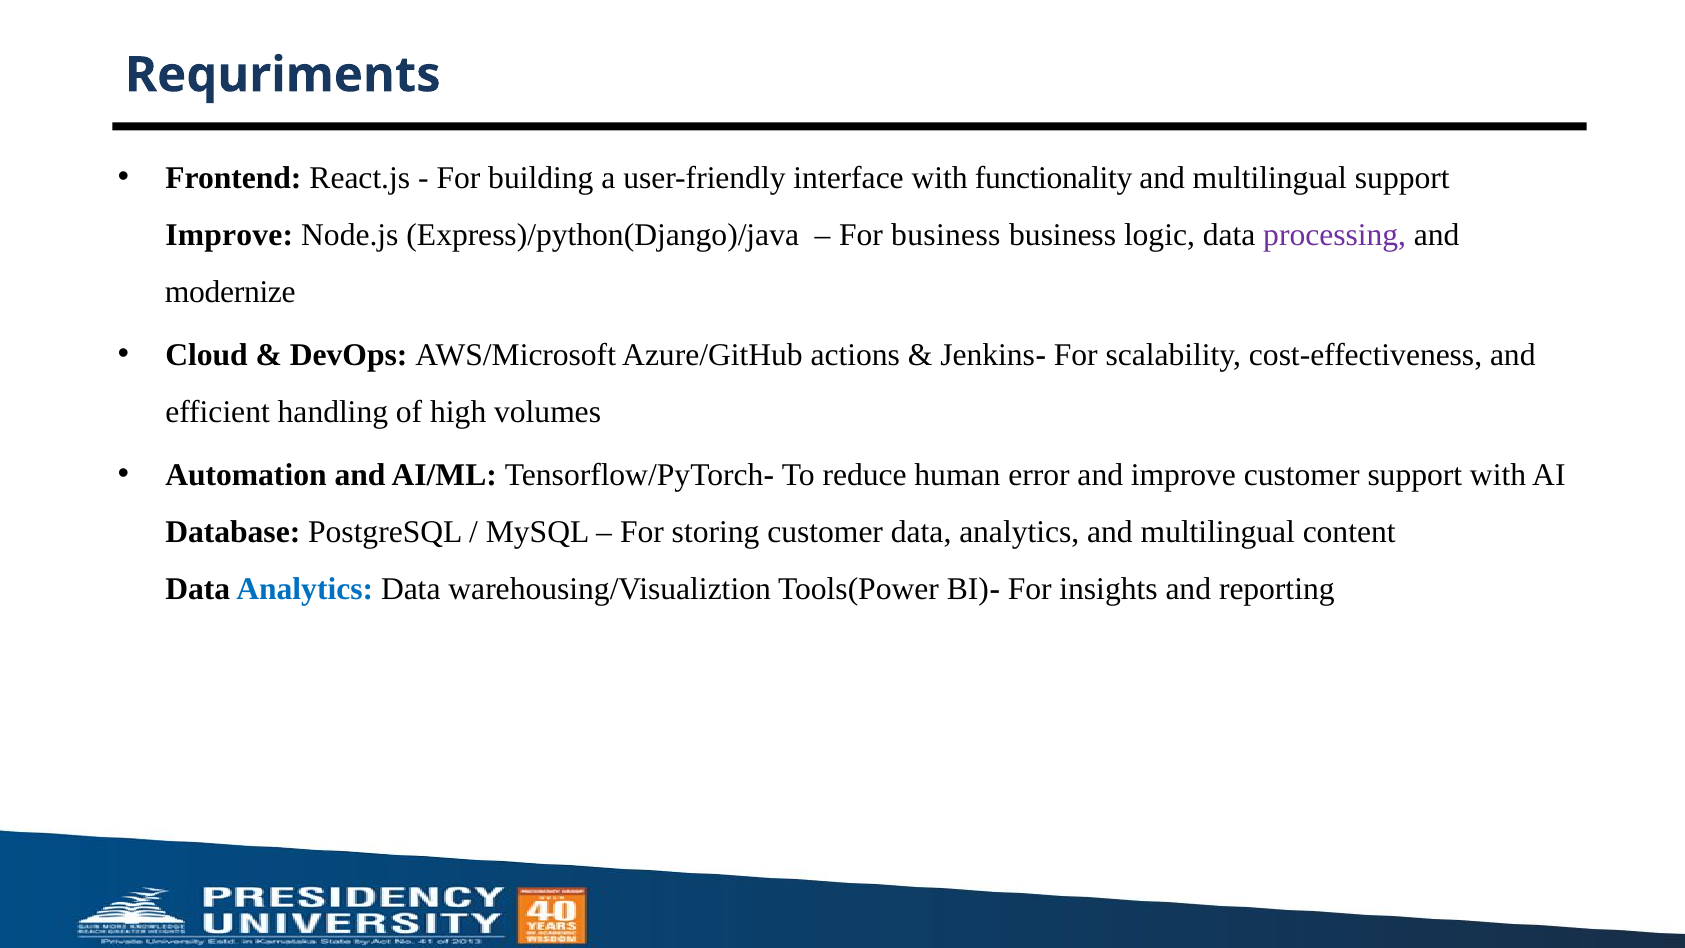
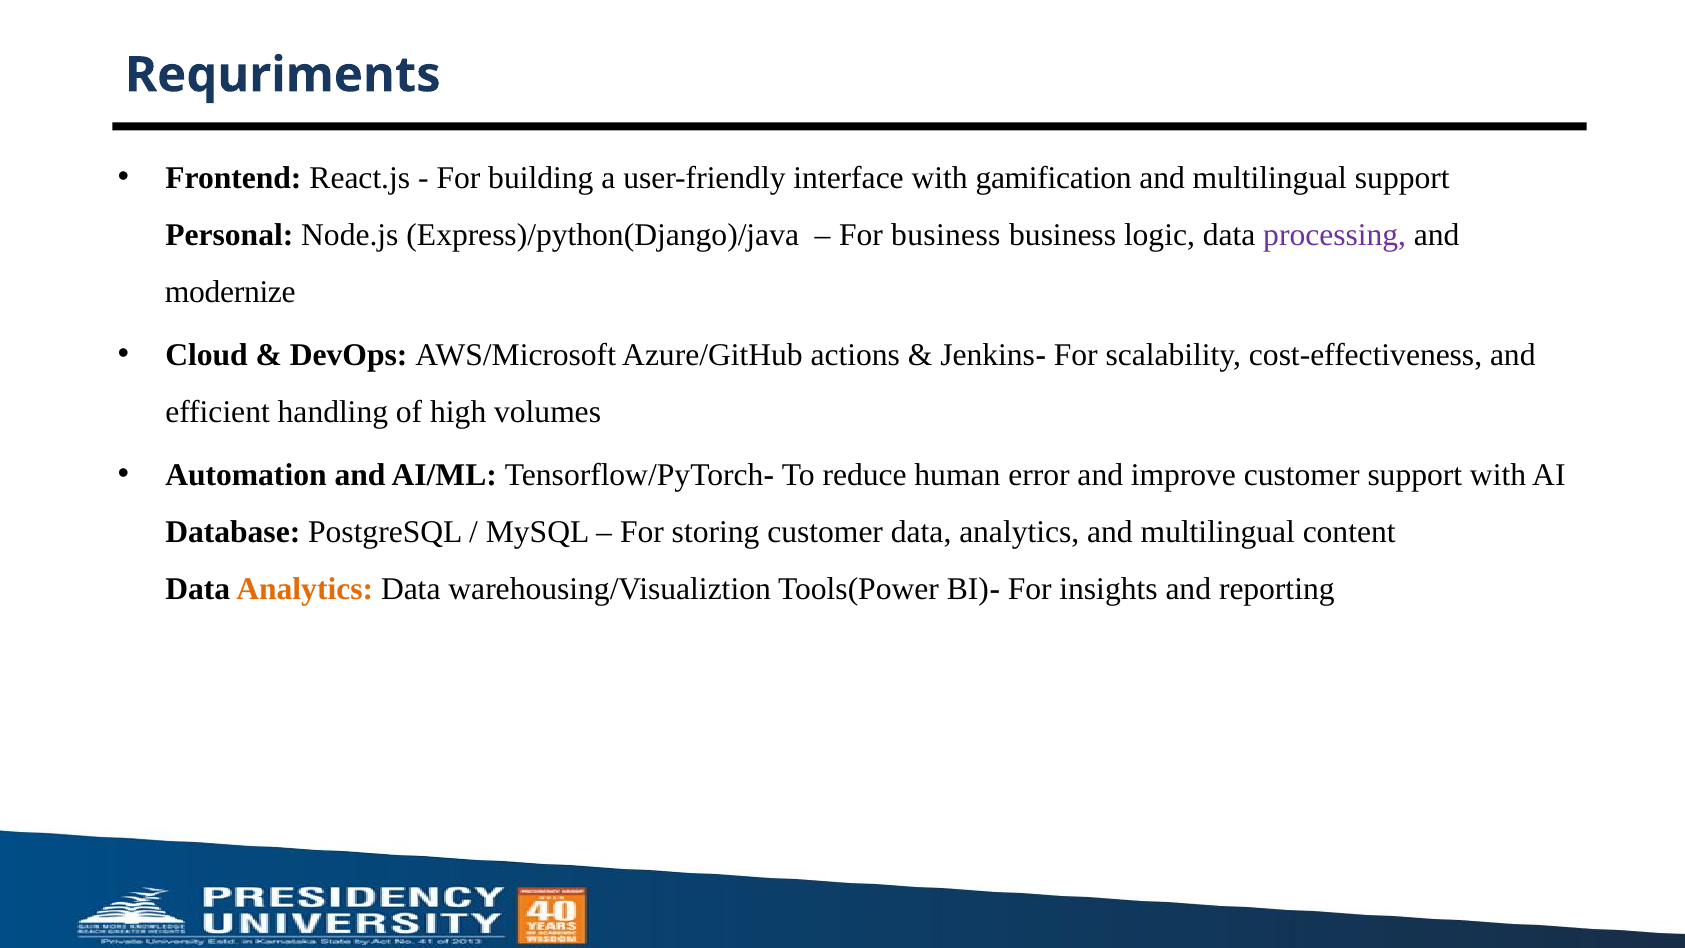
functionality: functionality -> gamification
Improve at (229, 235): Improve -> Personal
Analytics at (305, 589) colour: blue -> orange
